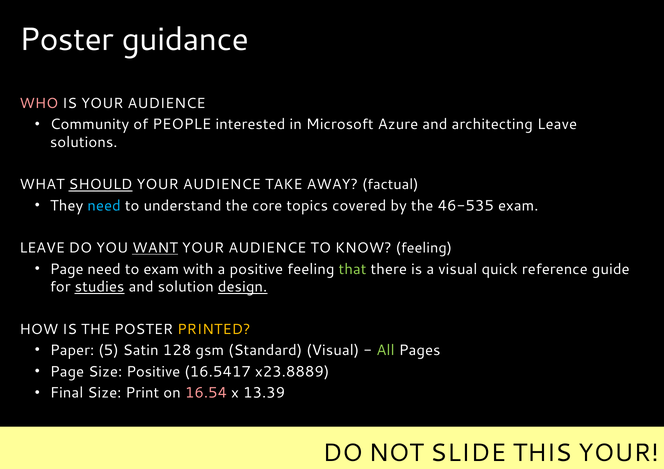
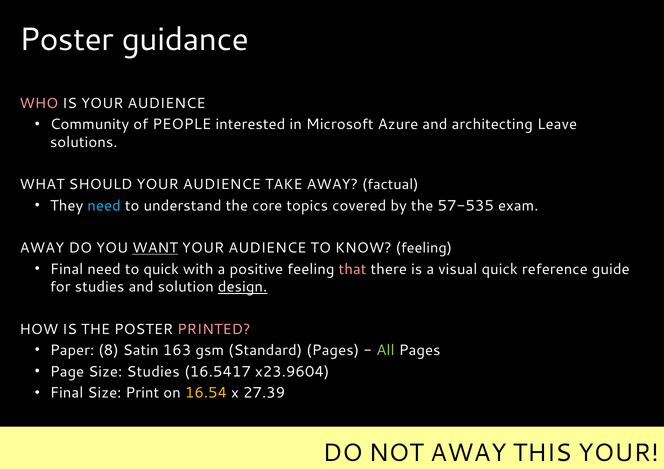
SHOULD underline: present -> none
46-535: 46-535 -> 57-535
LEAVE at (42, 248): LEAVE -> AWAY
Page at (67, 269): Page -> Final
to exam: exam -> quick
that colour: light green -> pink
studies at (100, 287) underline: present -> none
PRINTED colour: yellow -> pink
5: 5 -> 8
128: 128 -> 163
Standard Visual: Visual -> Pages
Size Positive: Positive -> Studies
x23.8889: x23.8889 -> x23.9604
16.54 colour: pink -> yellow
13.39: 13.39 -> 27.39
NOT SLIDE: SLIDE -> AWAY
